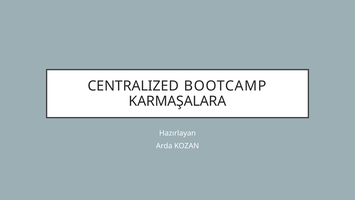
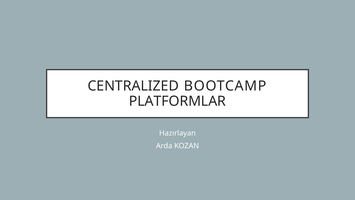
KARMAŞALARA: KARMAŞALARA -> PLATFORMLAR
